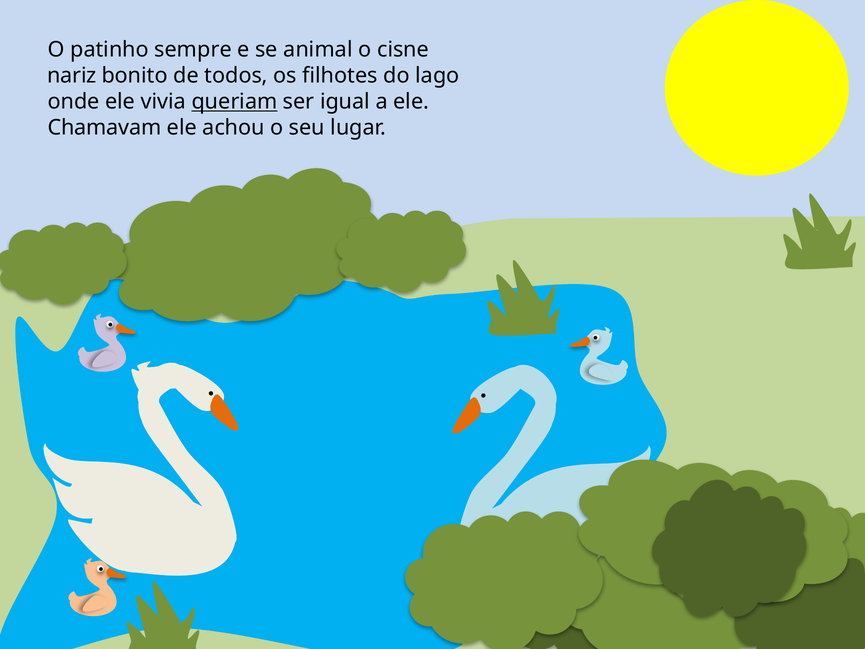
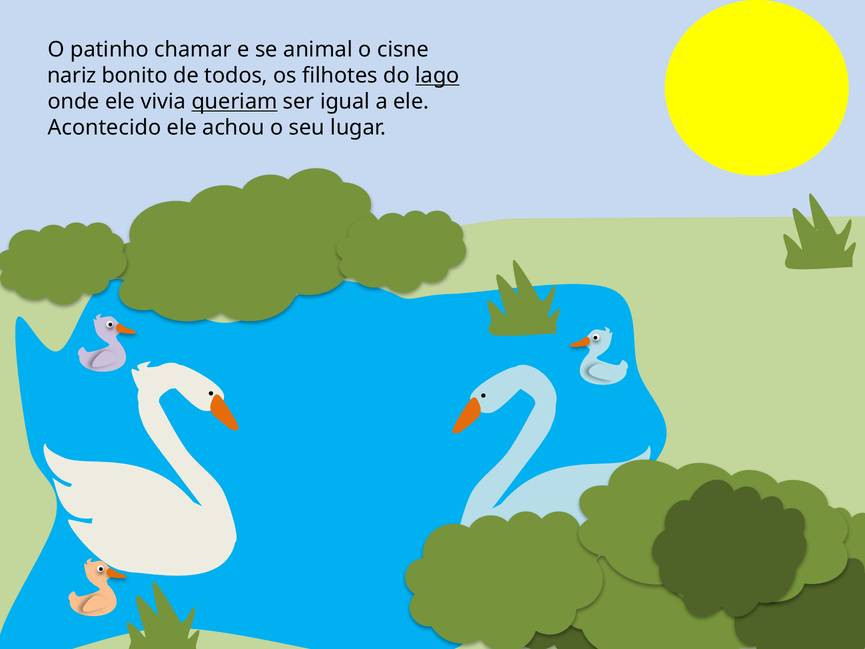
sempre: sempre -> chamar
lago underline: none -> present
Chamavam: Chamavam -> Acontecido
